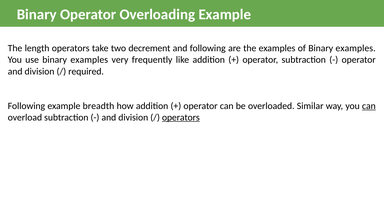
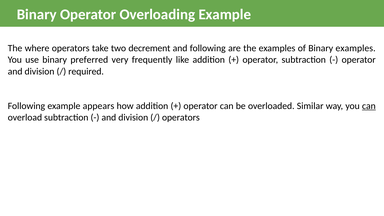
length: length -> where
use binary examples: examples -> preferred
breadth: breadth -> appears
operators at (181, 117) underline: present -> none
